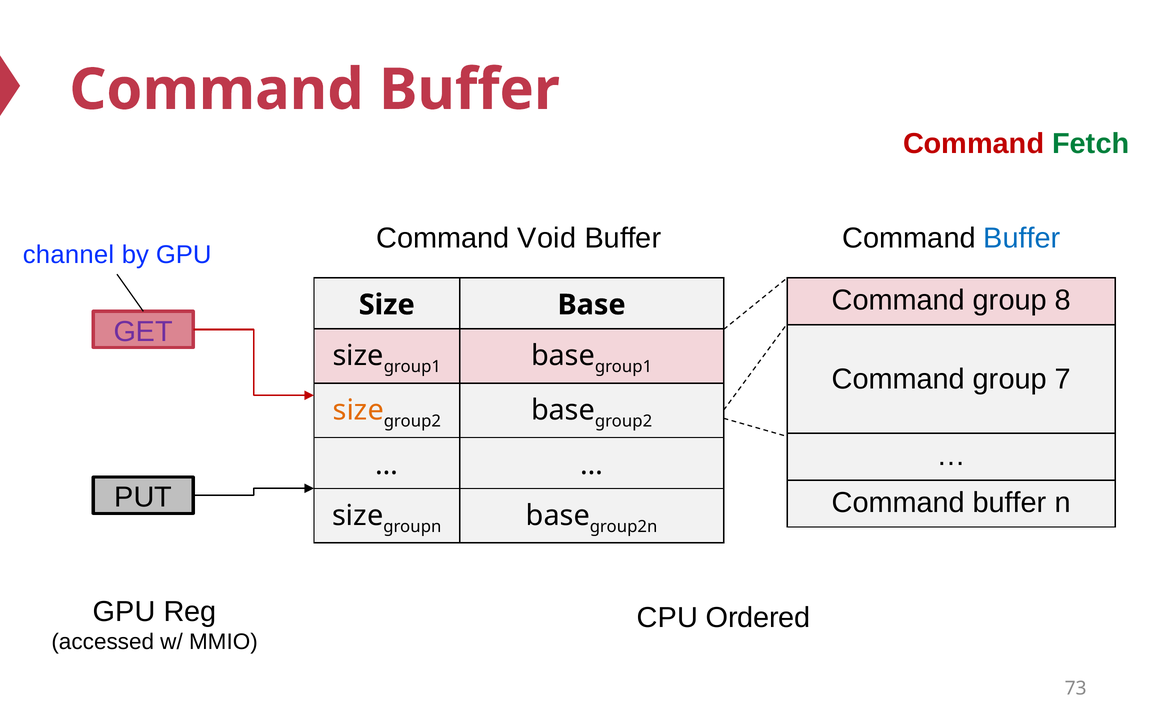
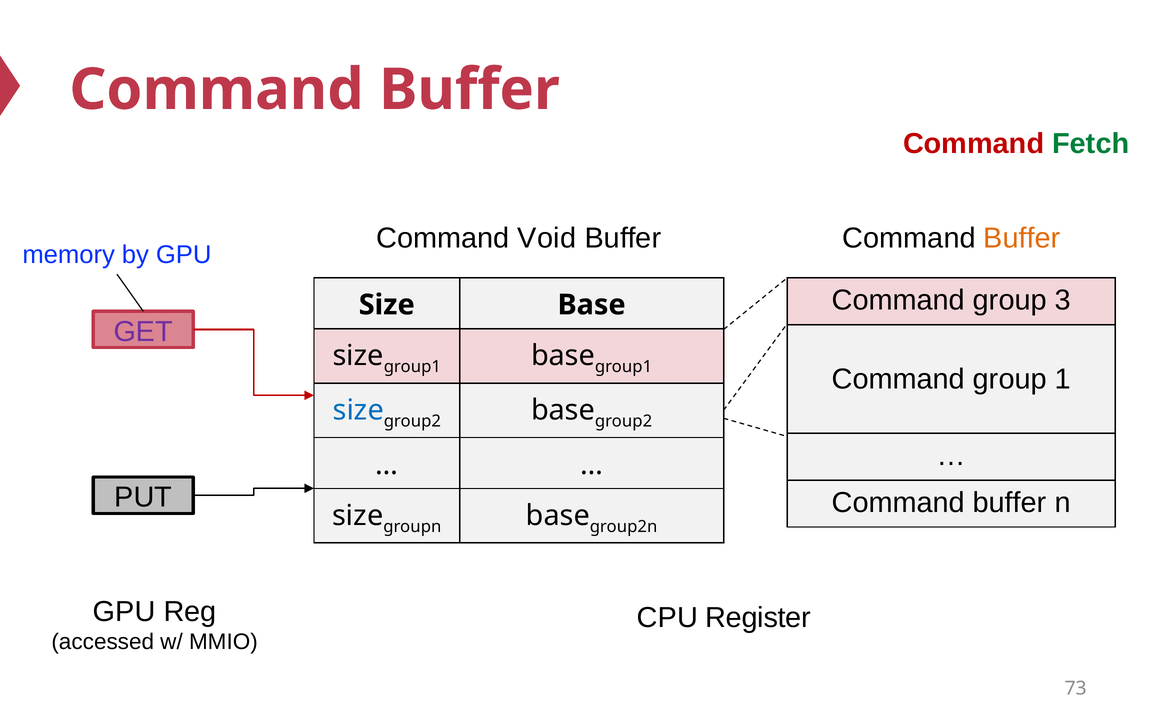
Buffer at (1022, 239) colour: blue -> orange
channel: channel -> memory
8: 8 -> 3
7: 7 -> 1
size at (358, 410) colour: orange -> blue
Ordered: Ordered -> Register
